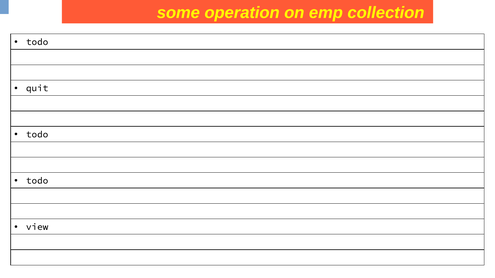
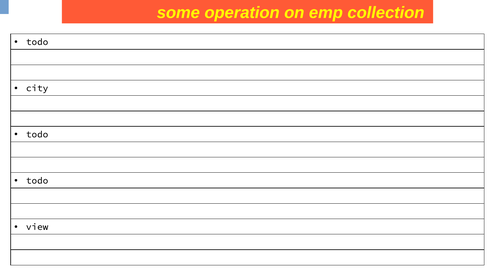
quit: quit -> city
